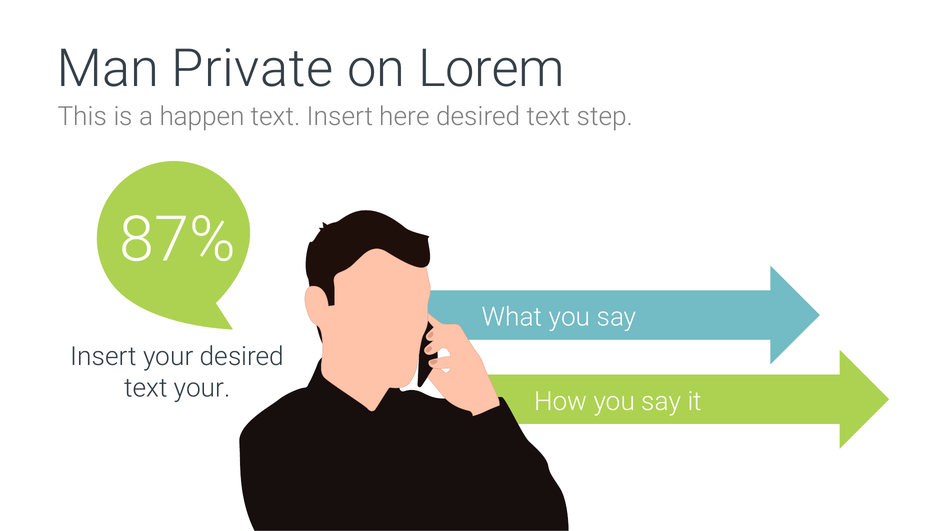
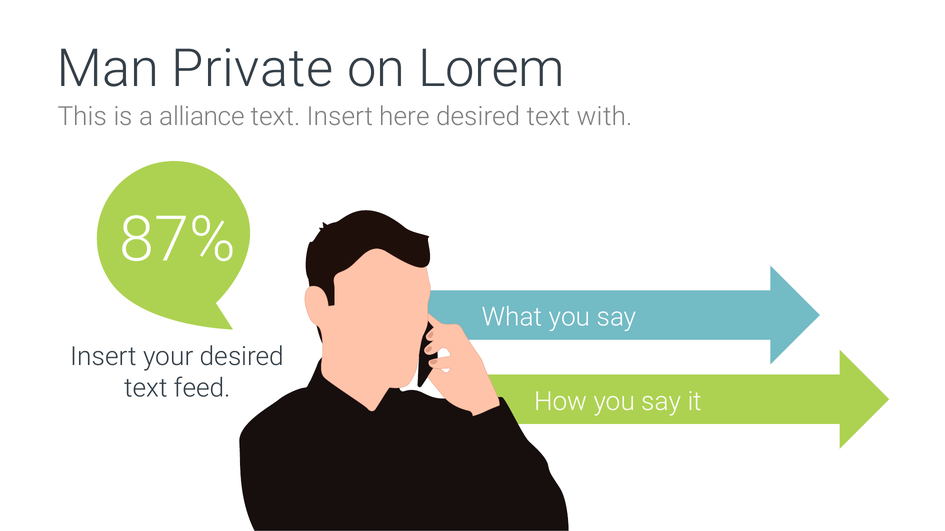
happen: happen -> alliance
step: step -> with
text your: your -> feed
